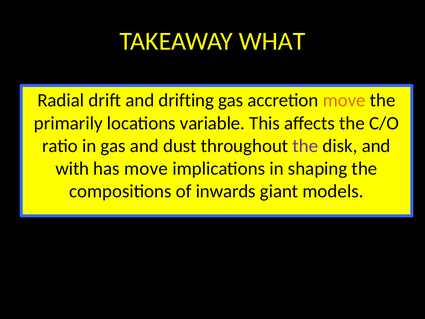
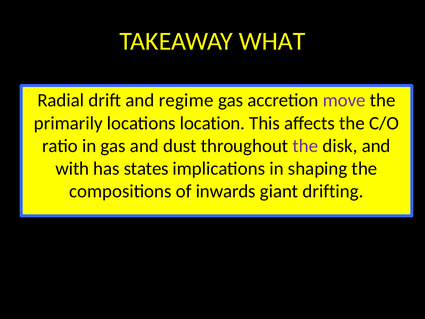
drifting: drifting -> regime
move at (344, 100) colour: orange -> purple
variable: variable -> location
has move: move -> states
models: models -> drifting
